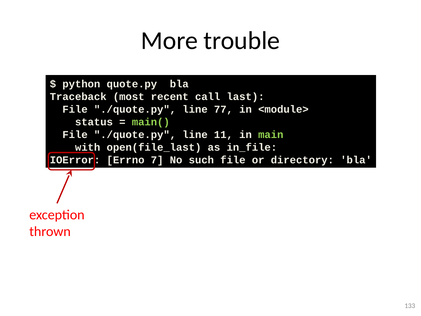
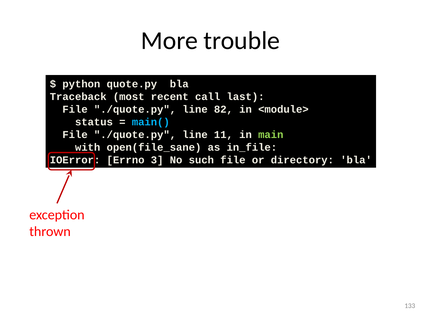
77: 77 -> 82
main( colour: light green -> light blue
open(file_last: open(file_last -> open(file_sane
7: 7 -> 3
